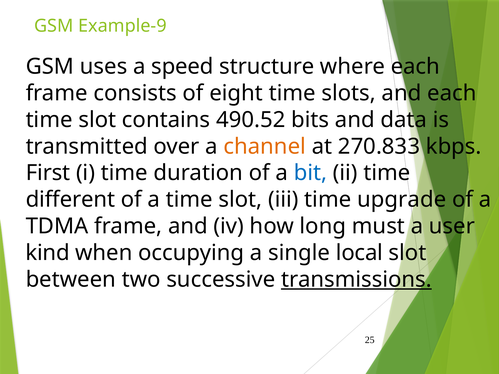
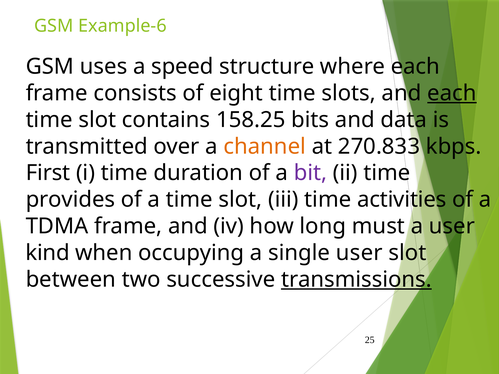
Example-9: Example-9 -> Example-6
each at (452, 93) underline: none -> present
490.52: 490.52 -> 158.25
bit colour: blue -> purple
different: different -> provides
upgrade: upgrade -> activities
single local: local -> user
